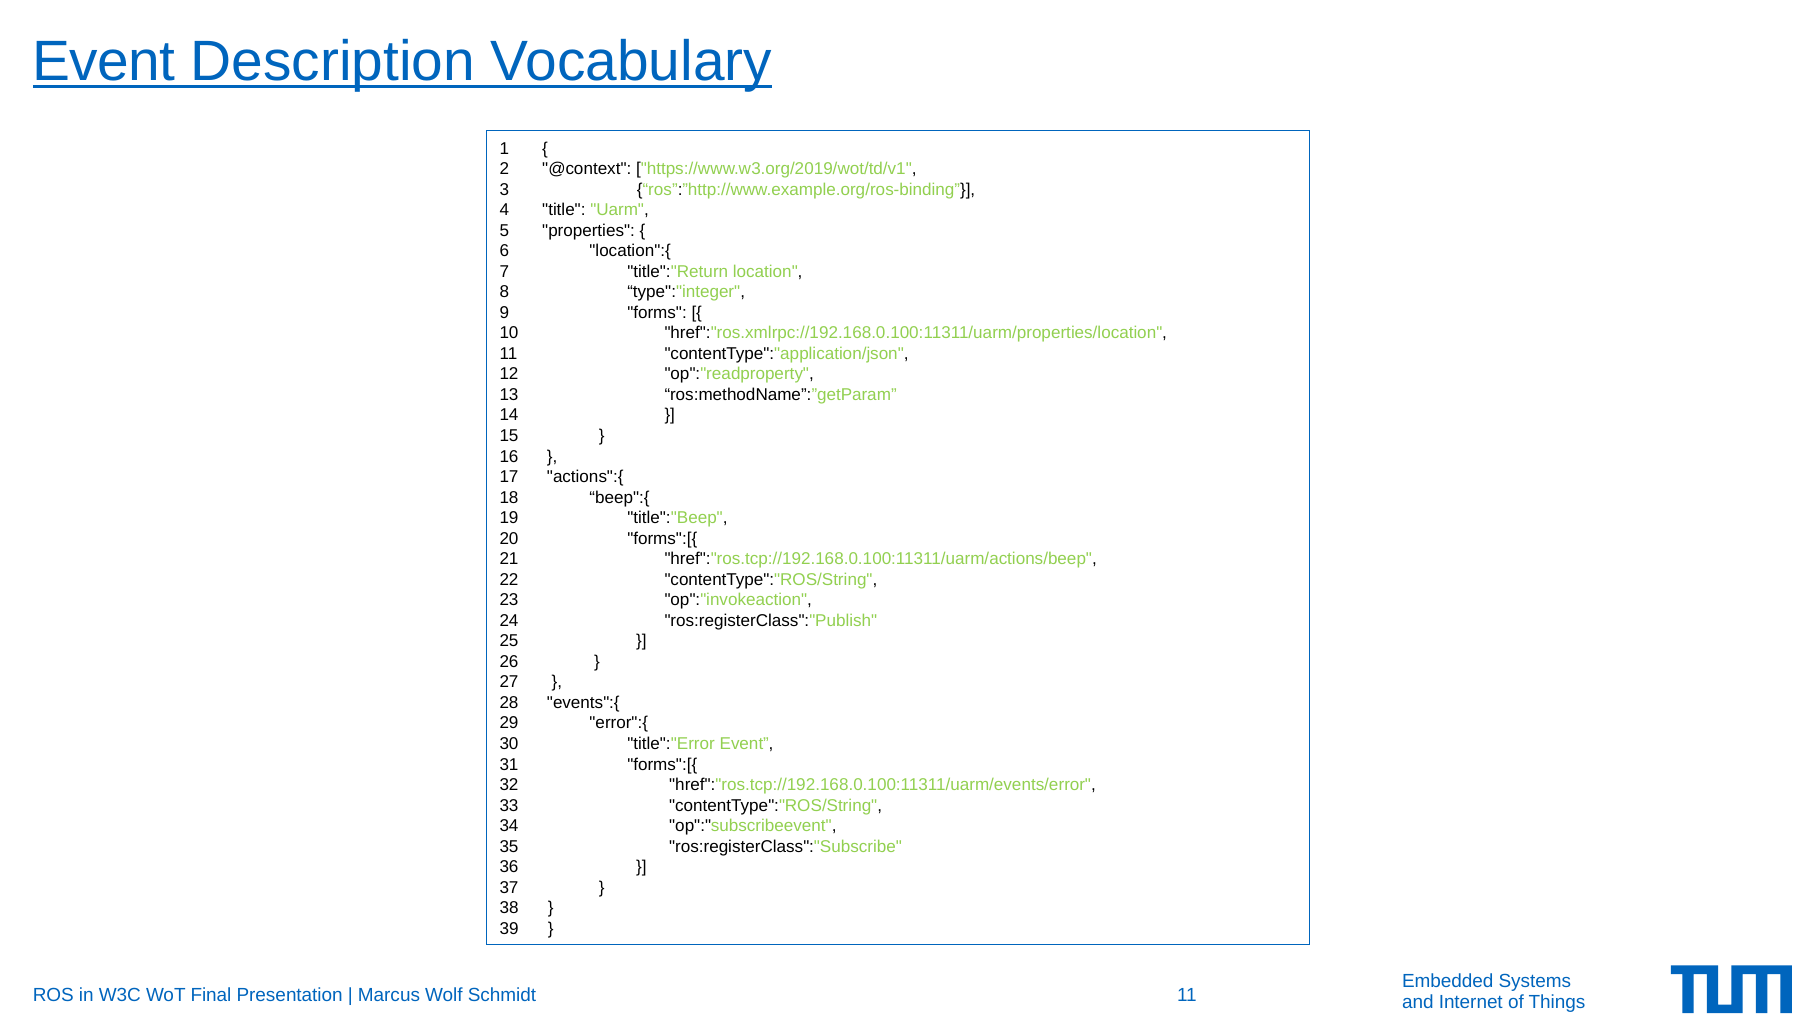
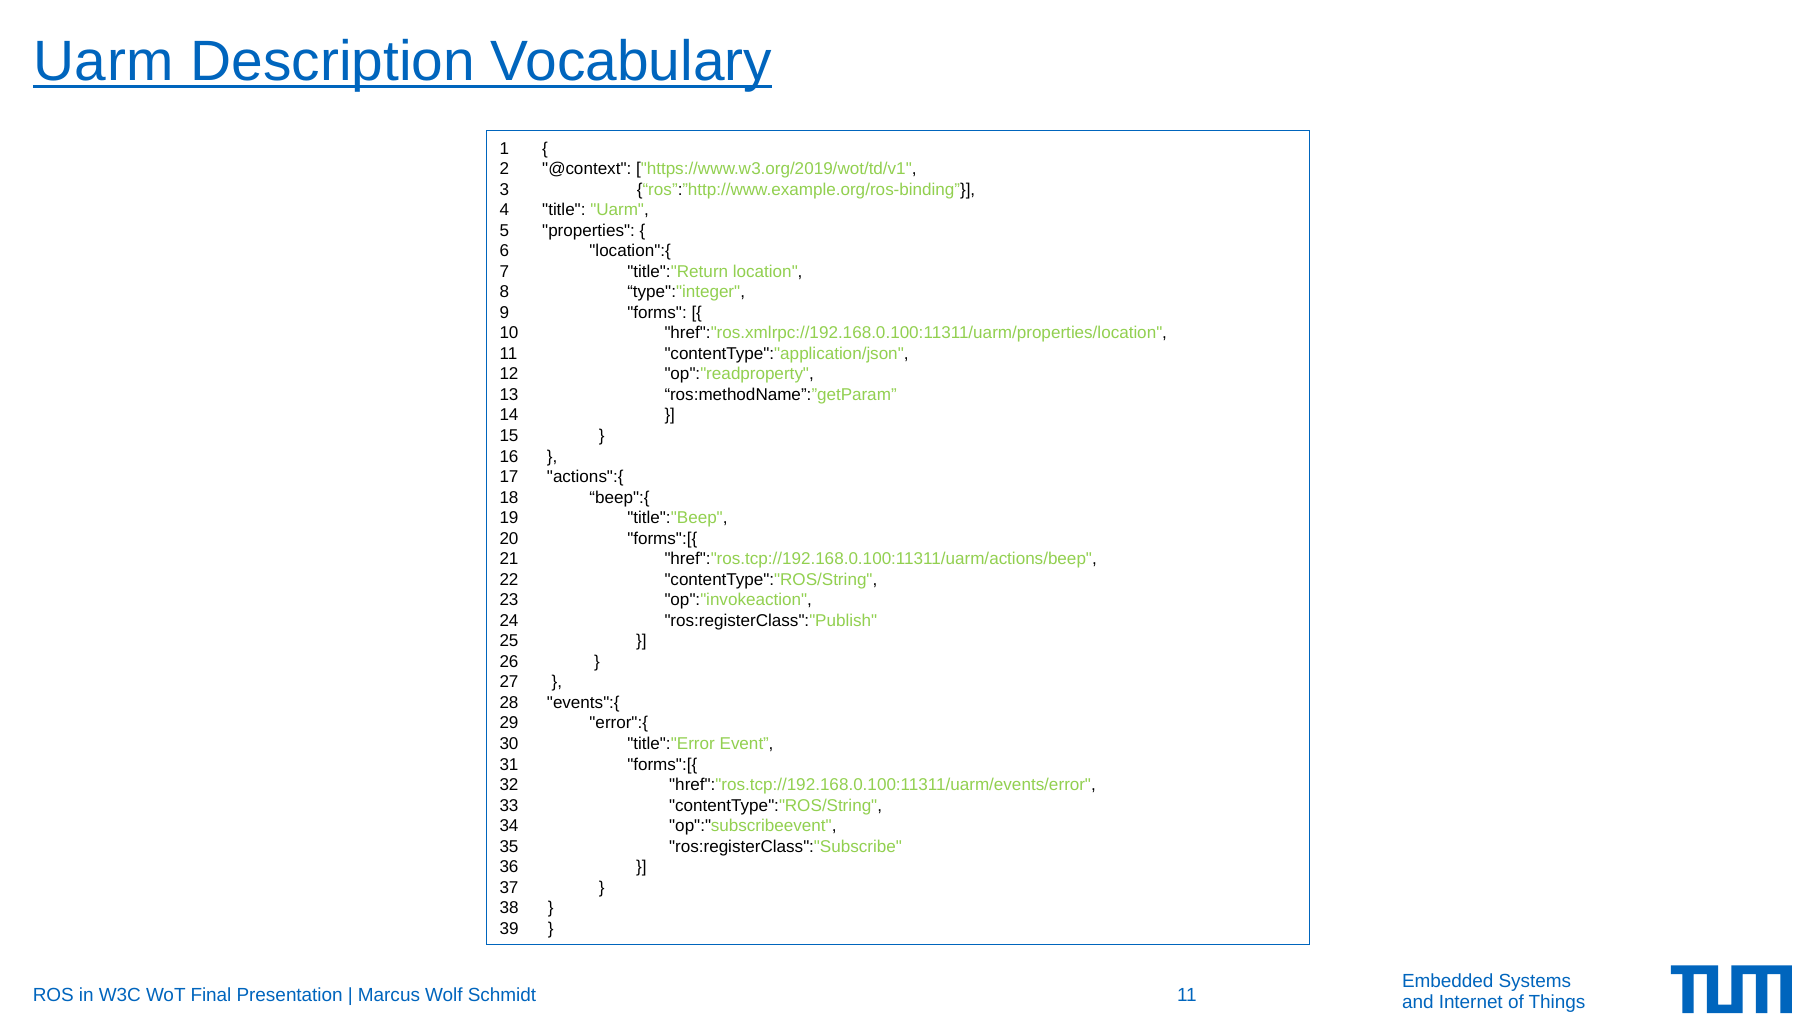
Event at (104, 62): Event -> Uarm
